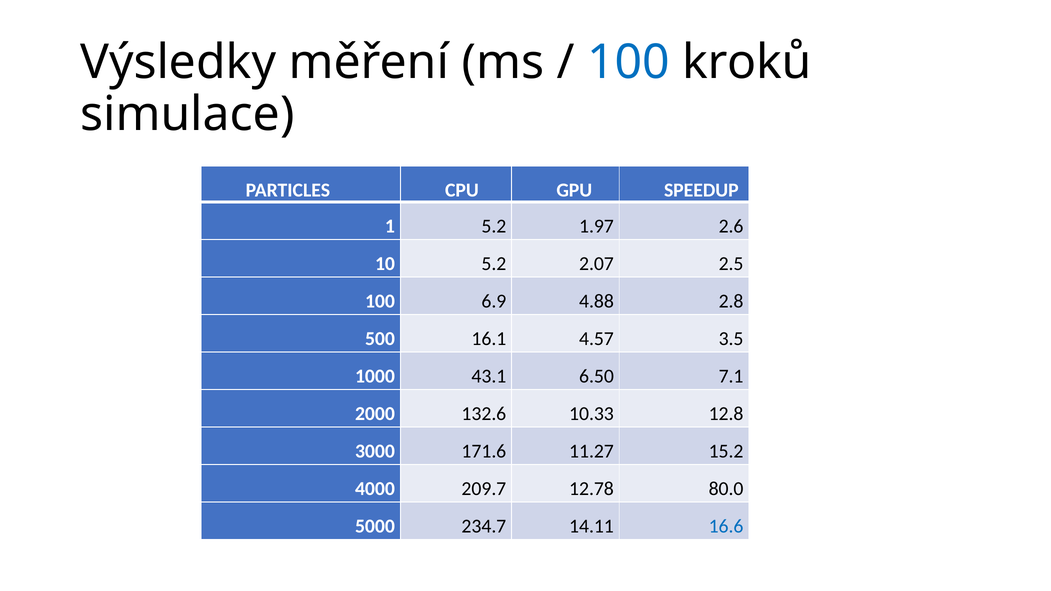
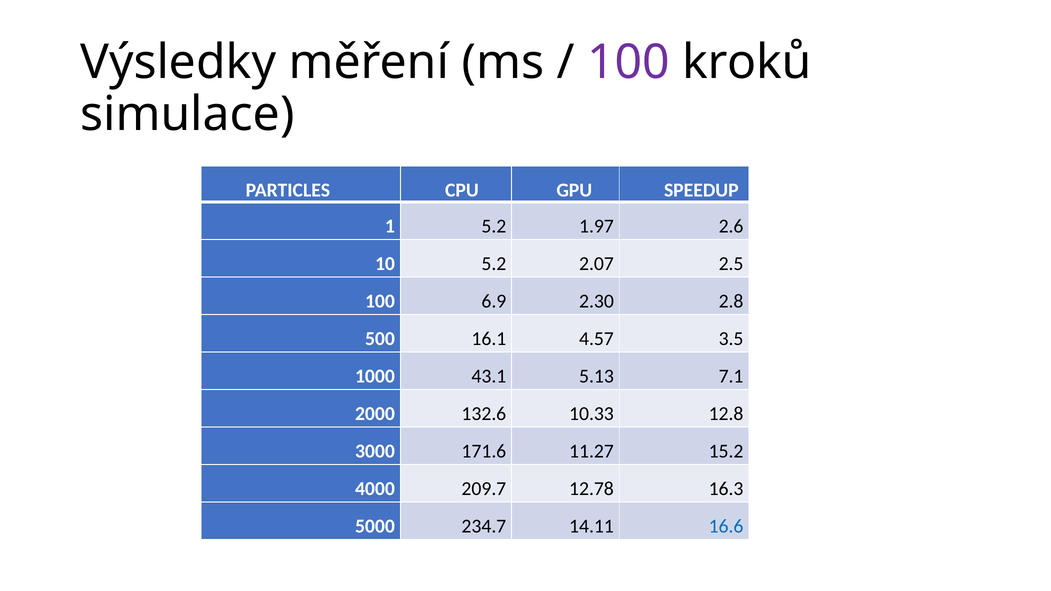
100 at (628, 62) colour: blue -> purple
4.88: 4.88 -> 2.30
6.50: 6.50 -> 5.13
80.0: 80.0 -> 16.3
